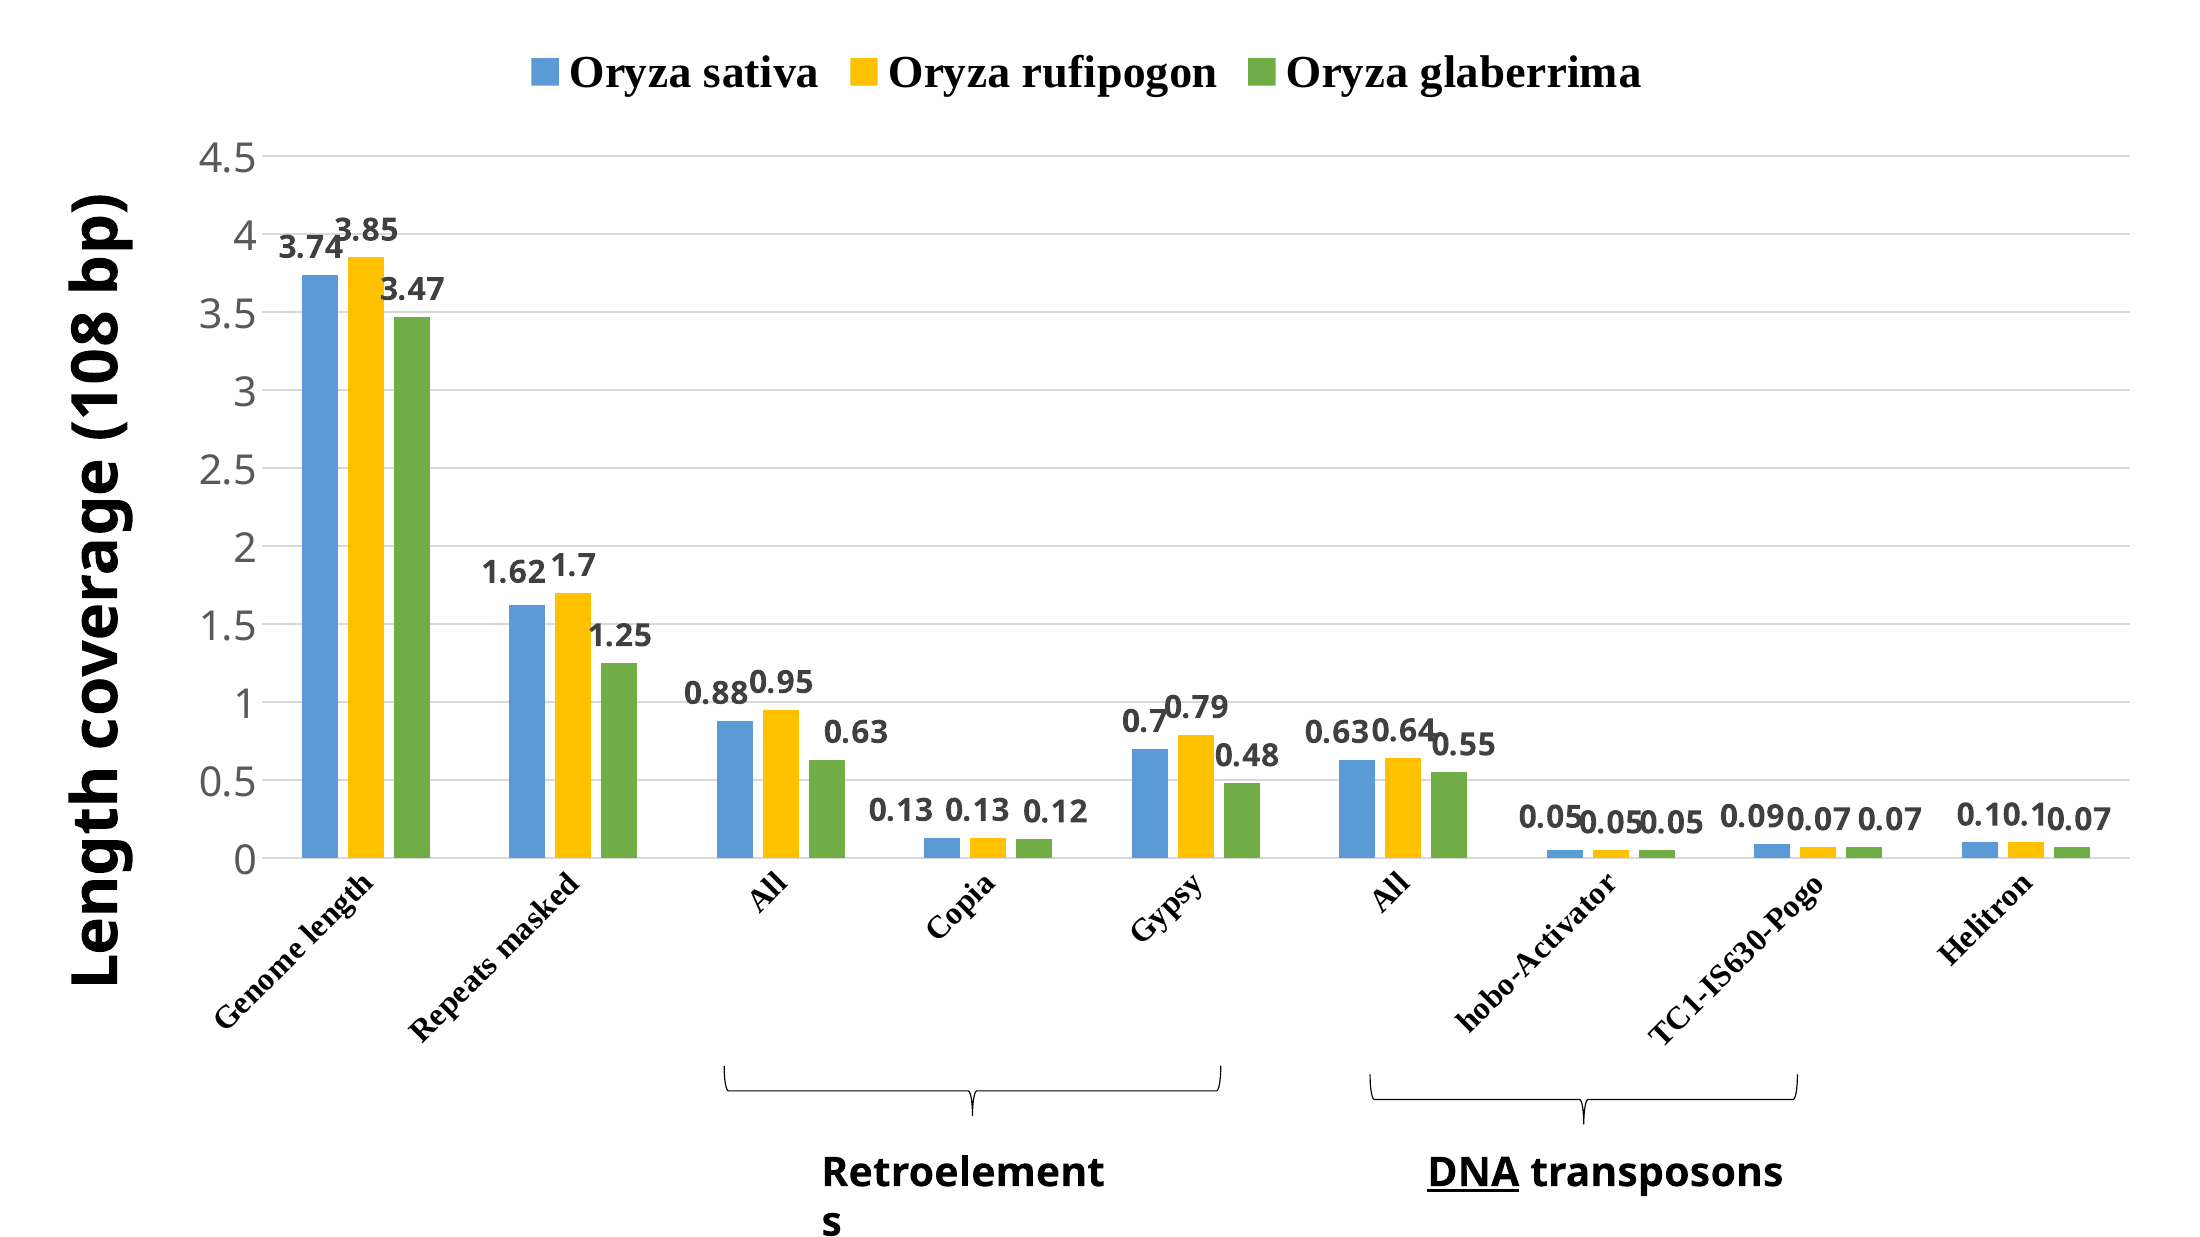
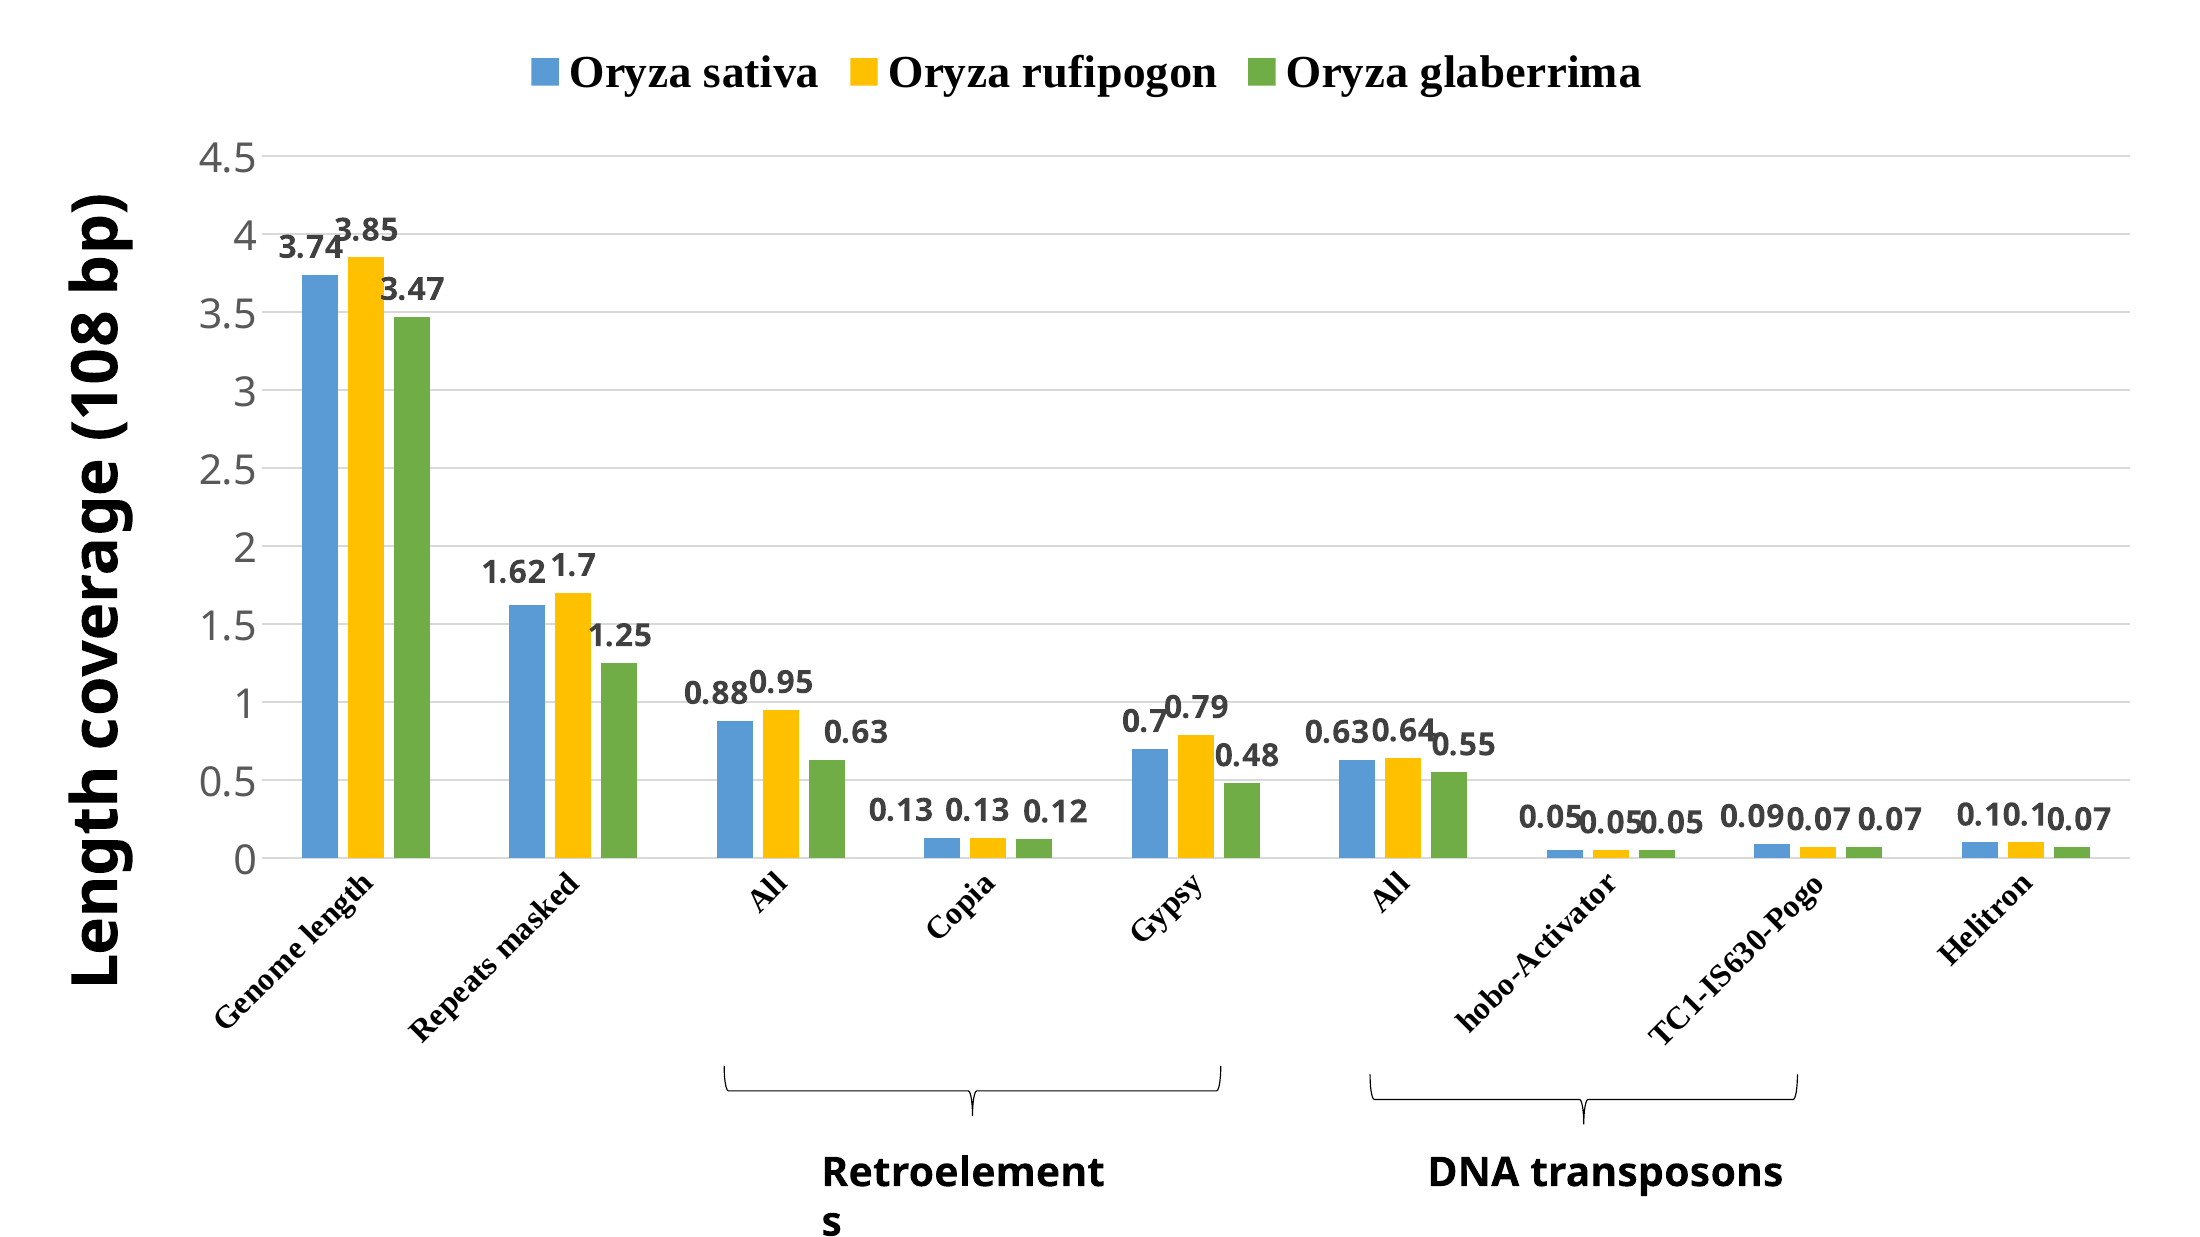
DNA underline: present -> none
